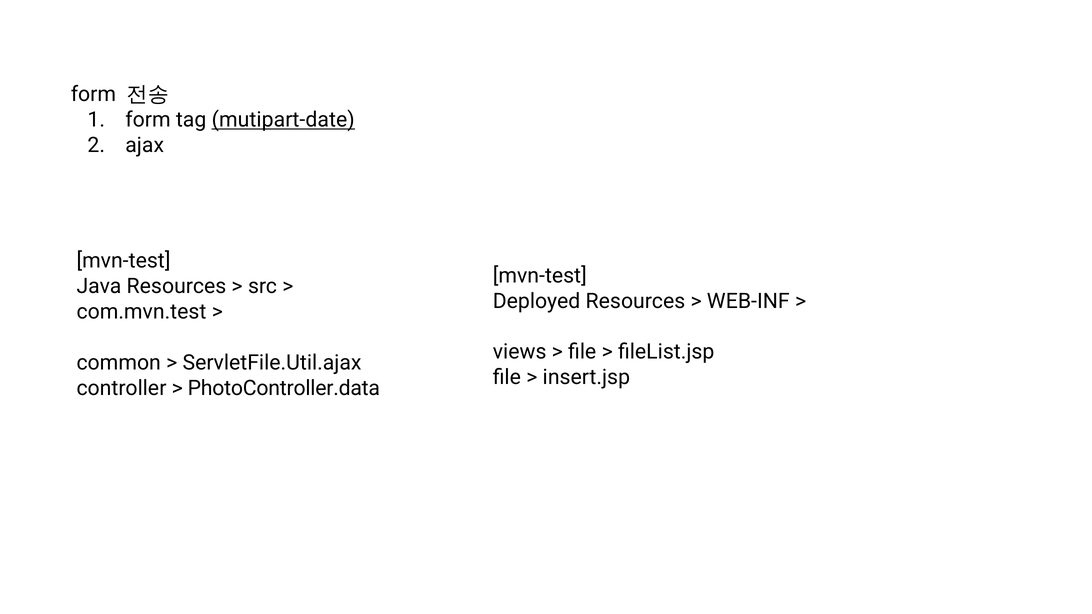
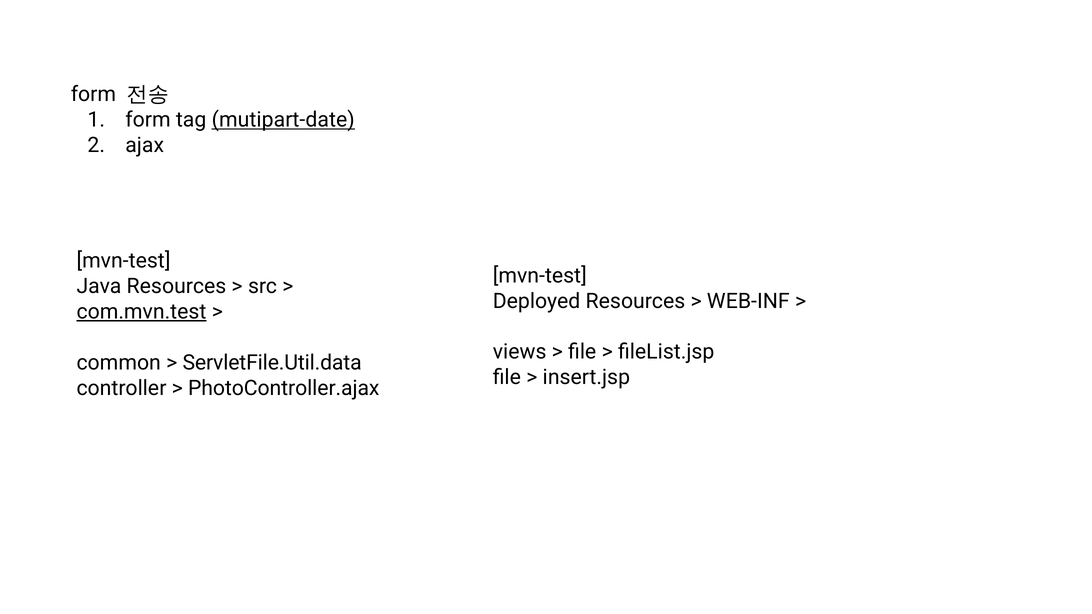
com.mvn.test underline: none -> present
ServletFile.Util.ajax: ServletFile.Util.ajax -> ServletFile.Util.data
PhotoController.data: PhotoController.data -> PhotoController.ajax
